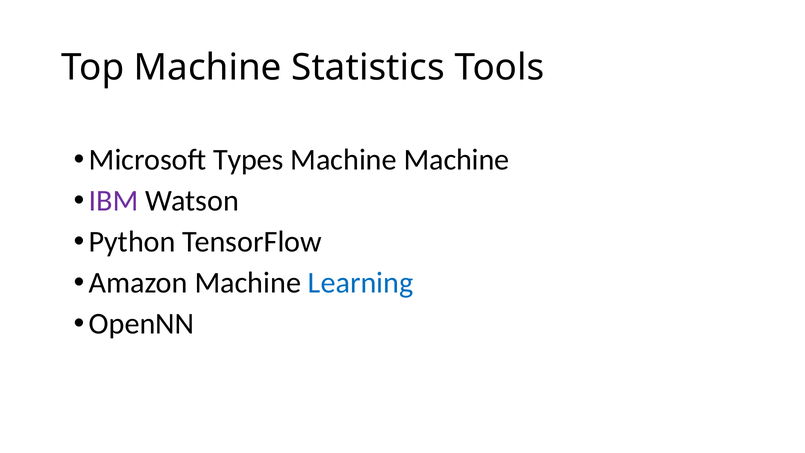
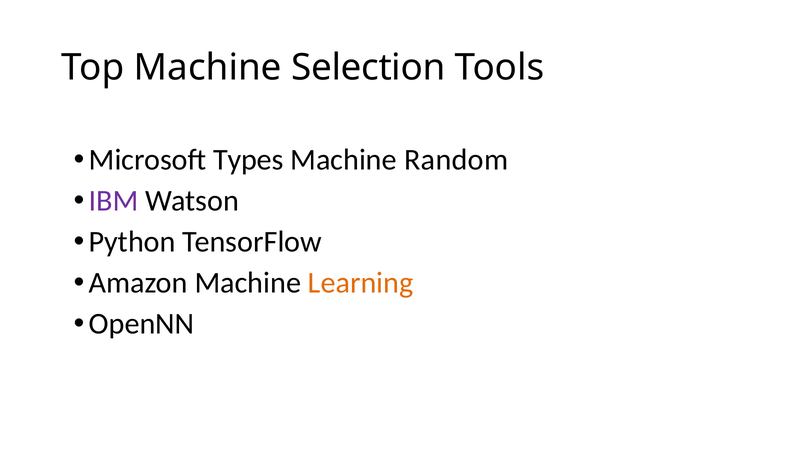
Statistics: Statistics -> Selection
Machine Machine: Machine -> Random
Learning colour: blue -> orange
